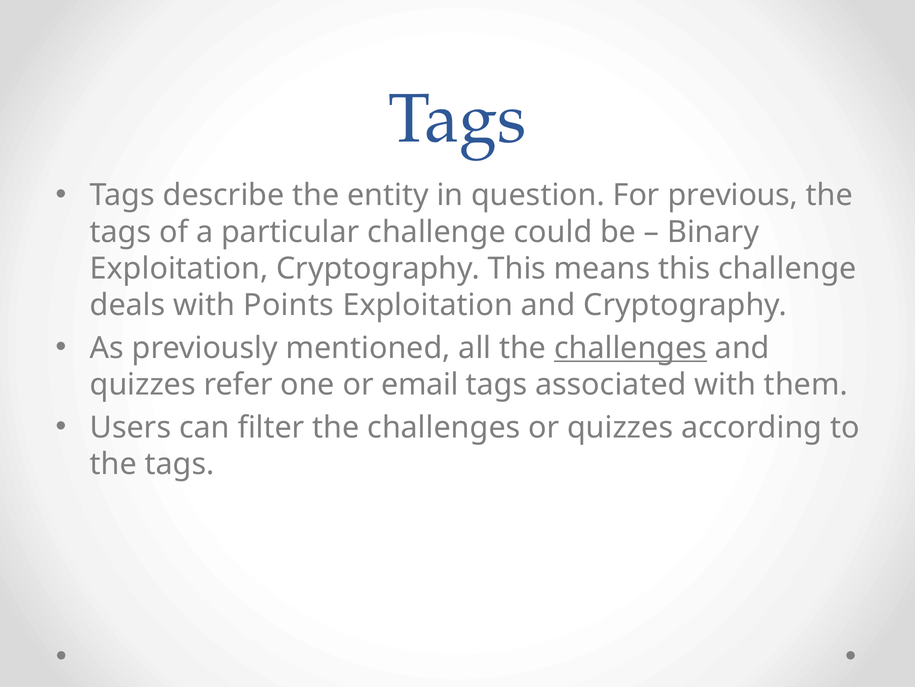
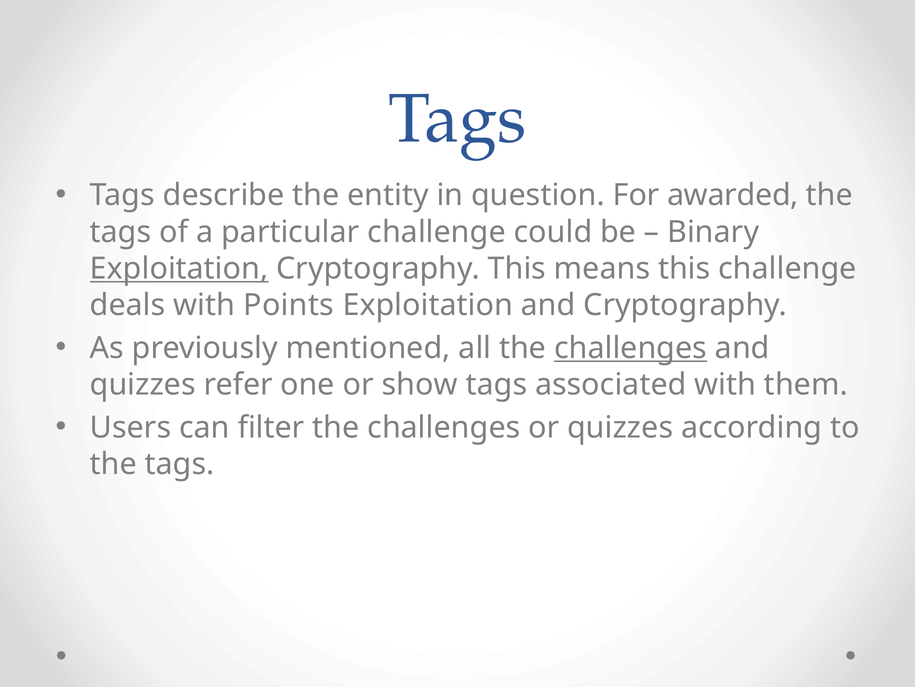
previous: previous -> awarded
Exploitation at (179, 268) underline: none -> present
email: email -> show
